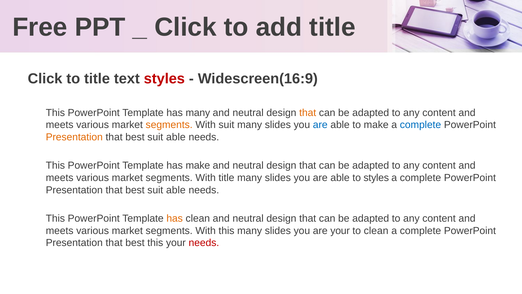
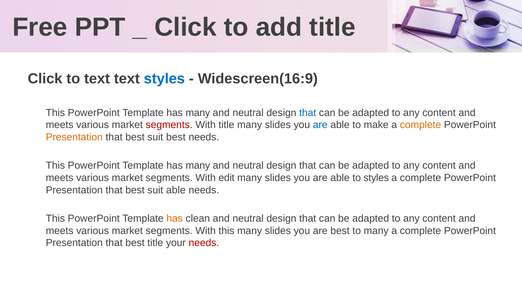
to title: title -> text
styles at (164, 79) colour: red -> blue
that at (308, 113) colour: orange -> blue
segments at (169, 125) colour: orange -> red
With suit: suit -> title
complete at (421, 125) colour: blue -> orange
able at (176, 137): able -> best
make at (198, 165): make -> many
With title: title -> edit
are your: your -> best
to clean: clean -> many
best this: this -> title
